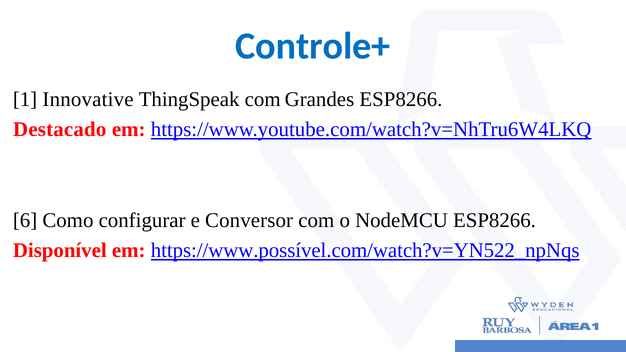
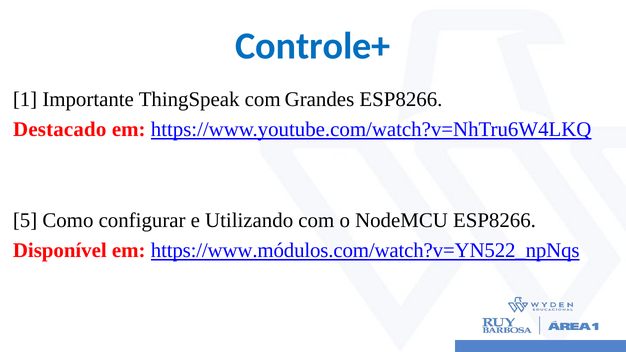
Innovative: Innovative -> Importante
6: 6 -> 5
Conversor: Conversor -> Utilizando
https://www.possível.com/watch?v=YN522_npNqs: https://www.possível.com/watch?v=YN522_npNqs -> https://www.módulos.com/watch?v=YN522_npNqs
